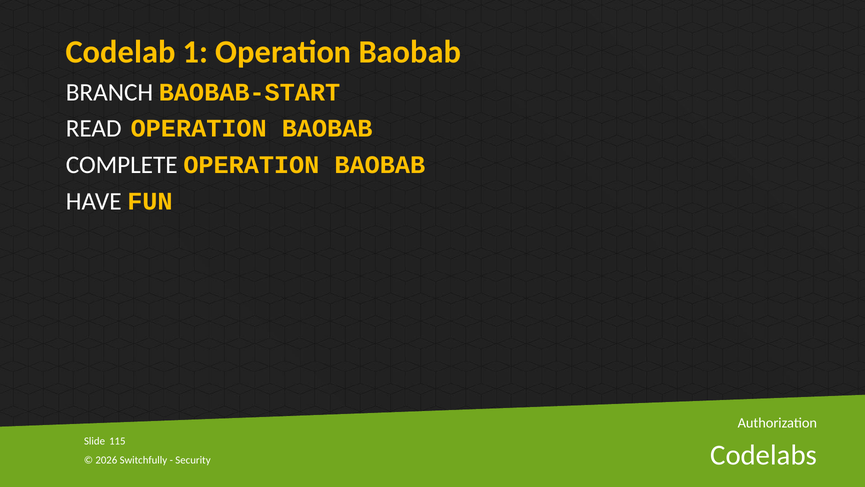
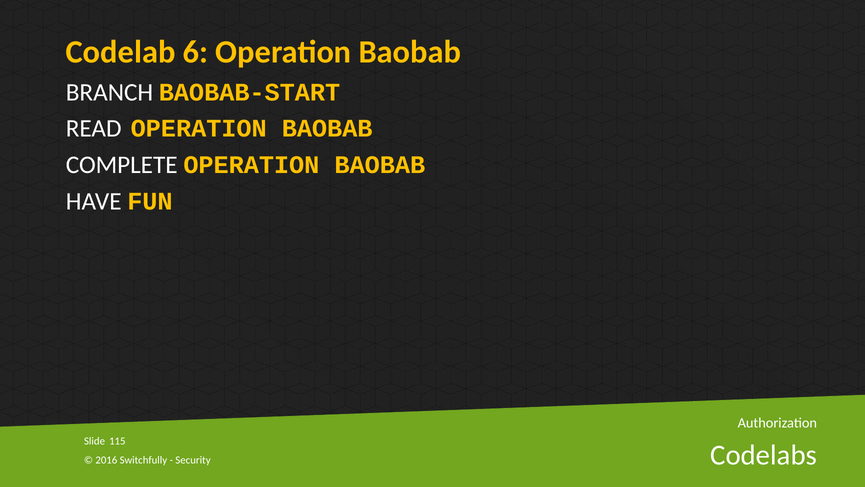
1: 1 -> 6
2026: 2026 -> 2016
